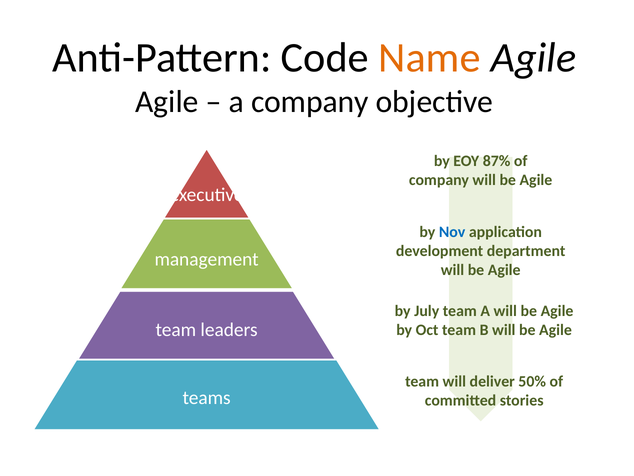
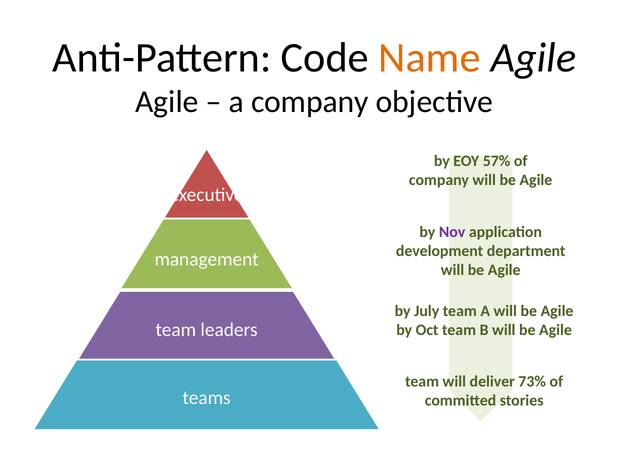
87%: 87% -> 57%
Nov colour: blue -> purple
50%: 50% -> 73%
